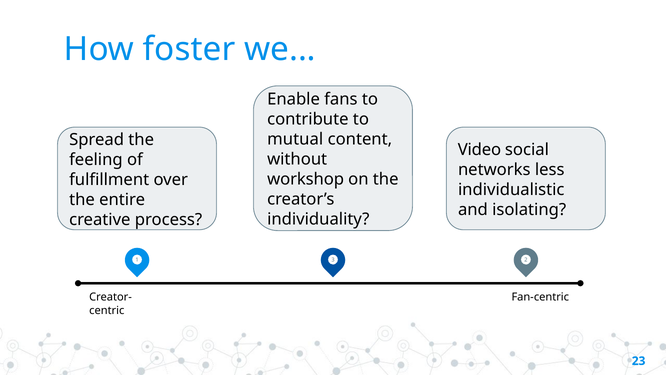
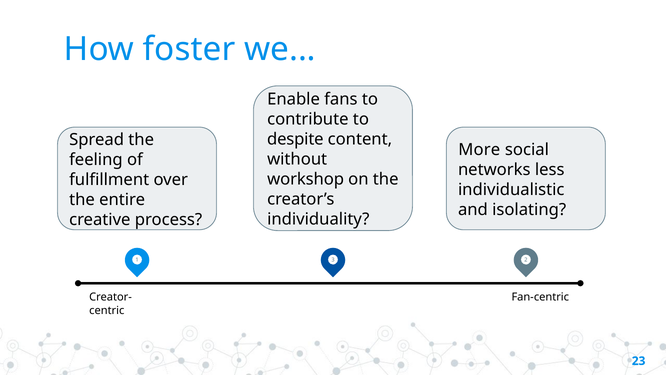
mutual: mutual -> despite
Video: Video -> More
